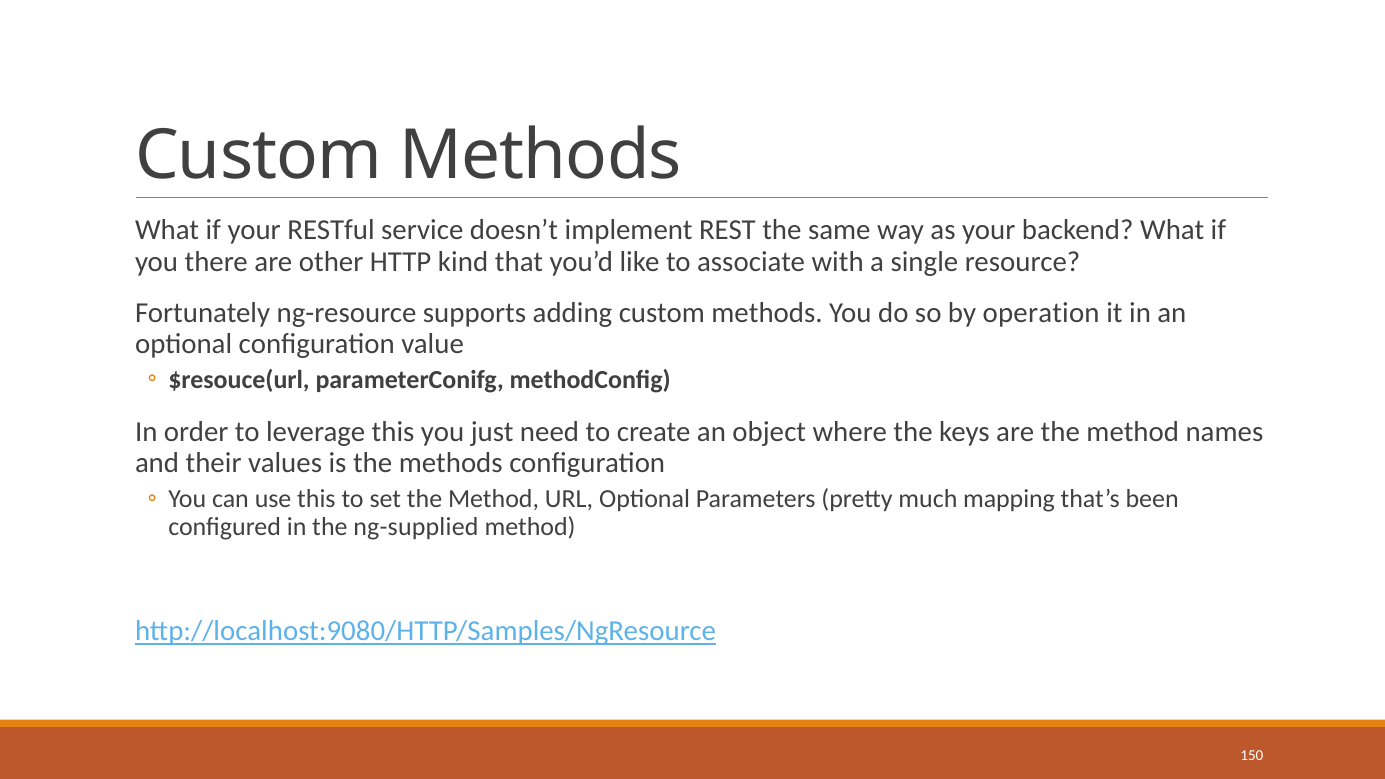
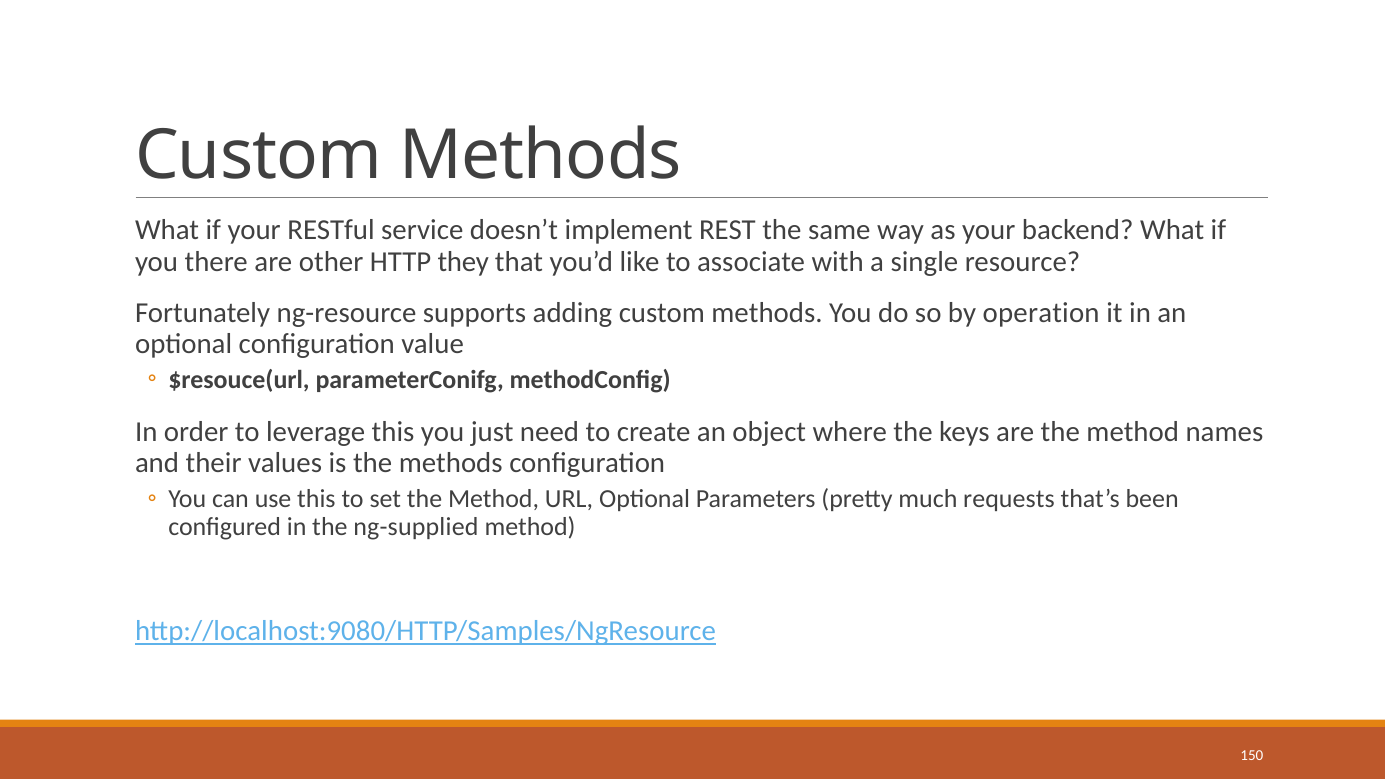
kind: kind -> they
mapping: mapping -> requests
